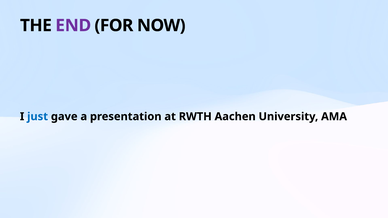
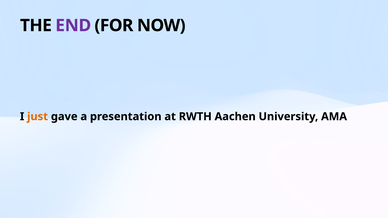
just colour: blue -> orange
